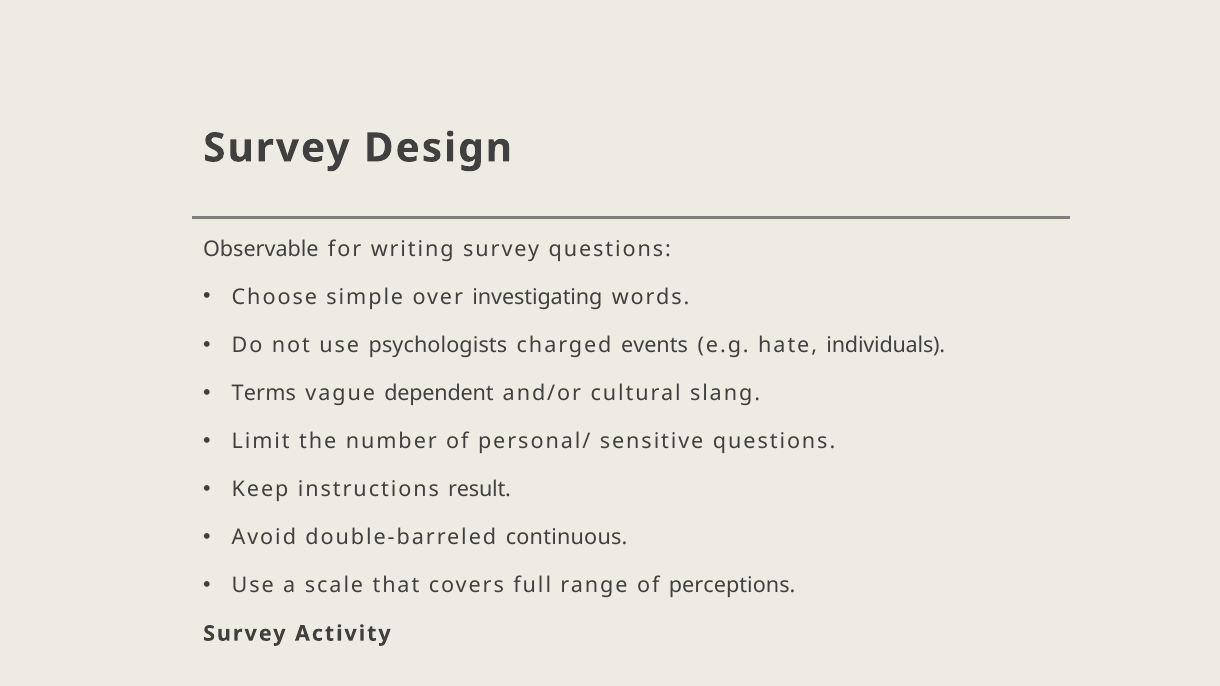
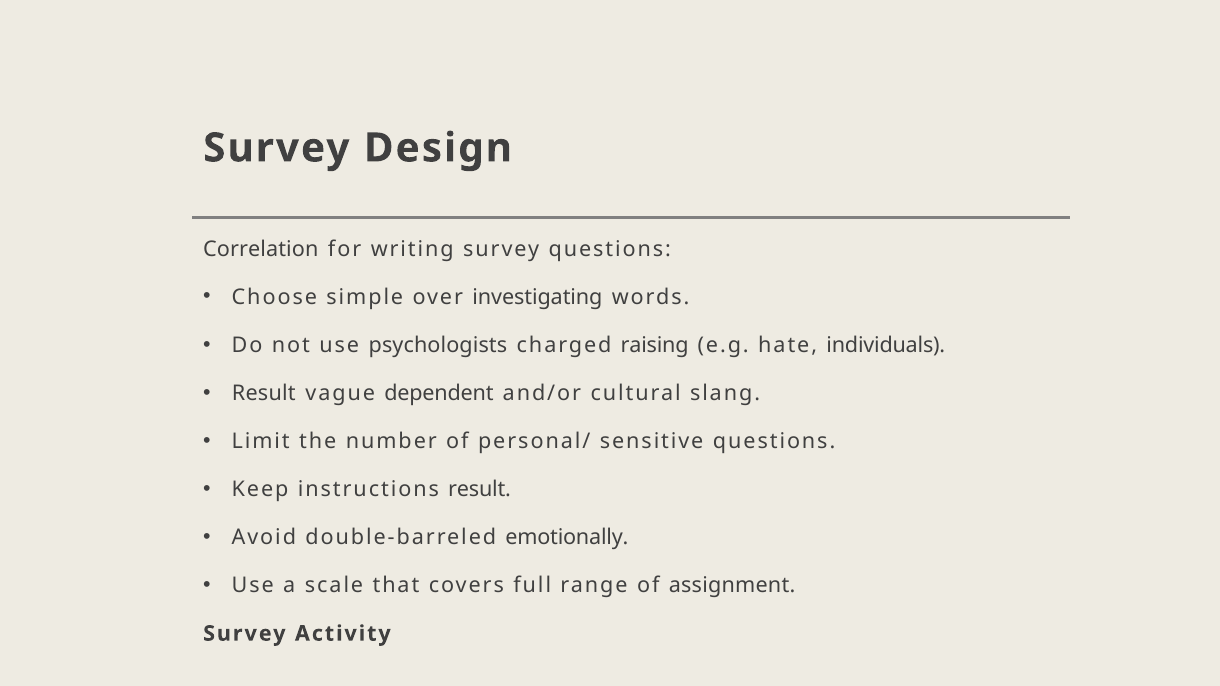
Observable: Observable -> Correlation
events: events -> raising
Terms at (264, 393): Terms -> Result
continuous: continuous -> emotionally
perceptions: perceptions -> assignment
